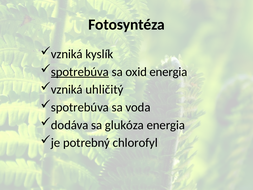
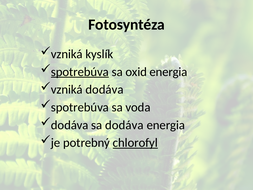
vzniká uhličitý: uhličitý -> dodáva
sa glukóza: glukóza -> dodáva
chlorofyl underline: none -> present
